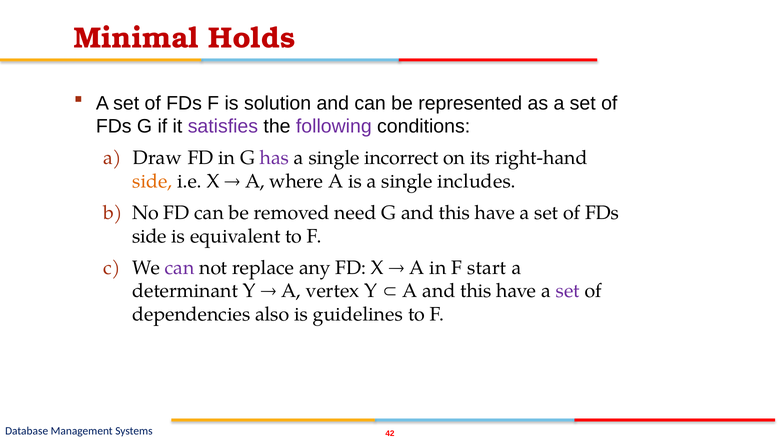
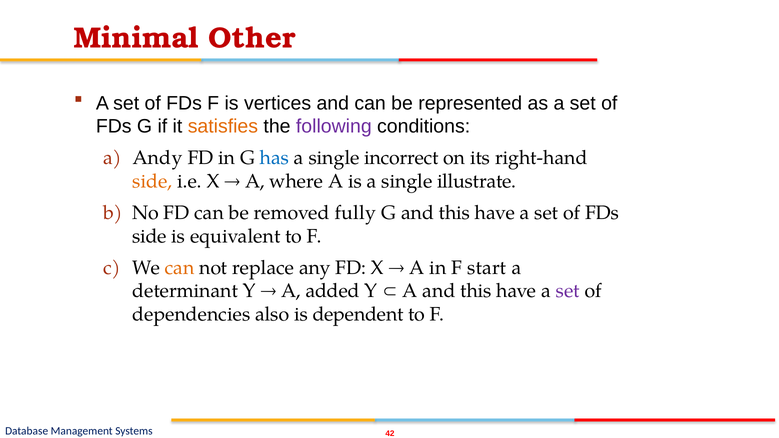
Holds: Holds -> Other
solution: solution -> vertices
satisfies colour: purple -> orange
Draw: Draw -> Andy
has colour: purple -> blue
includes: includes -> illustrate
need: need -> fully
can at (180, 268) colour: purple -> orange
vertex: vertex -> added
guidelines: guidelines -> dependent
